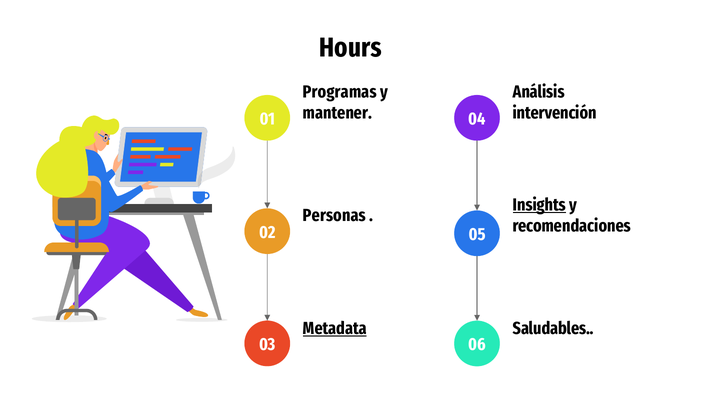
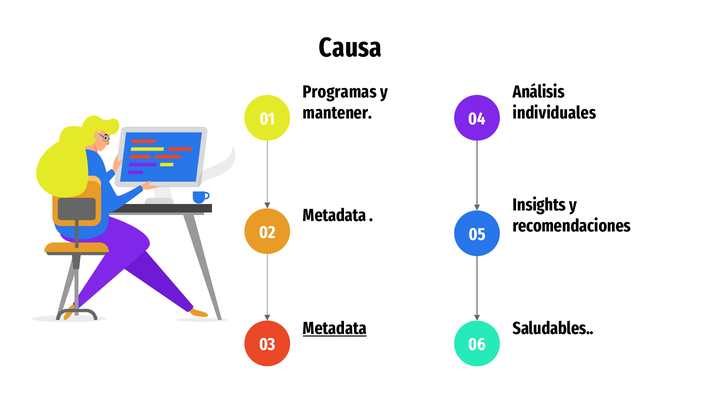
Hours: Hours -> Causa
intervención: intervención -> individuales
Insights underline: present -> none
Personas at (334, 216): Personas -> Metadata
